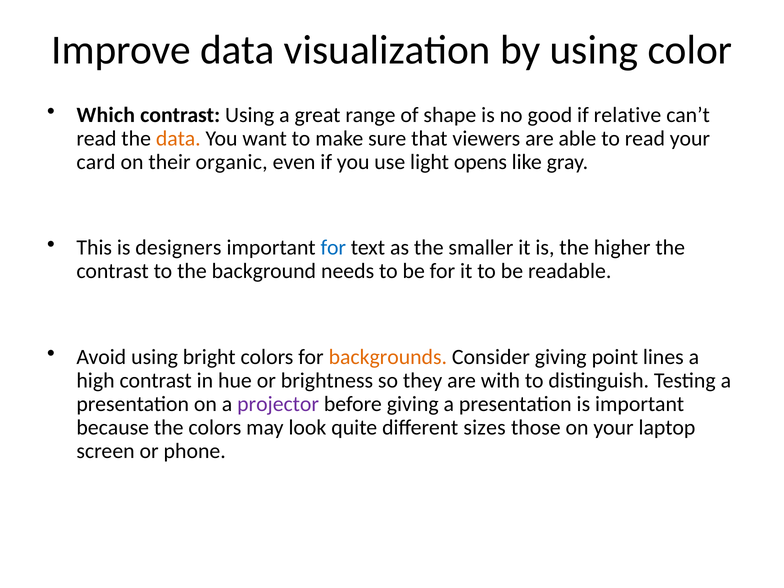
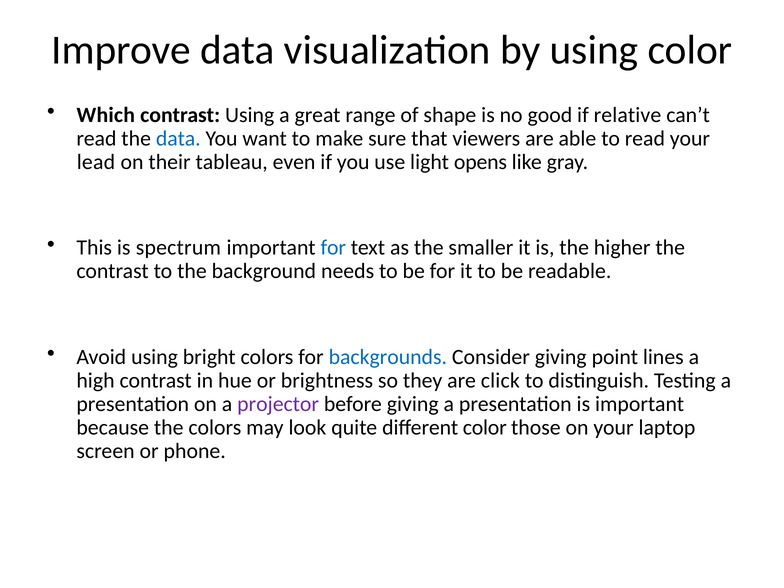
data at (178, 138) colour: orange -> blue
card: card -> lead
organic: organic -> tableau
designers: designers -> spectrum
backgrounds colour: orange -> blue
with: with -> click
different sizes: sizes -> color
